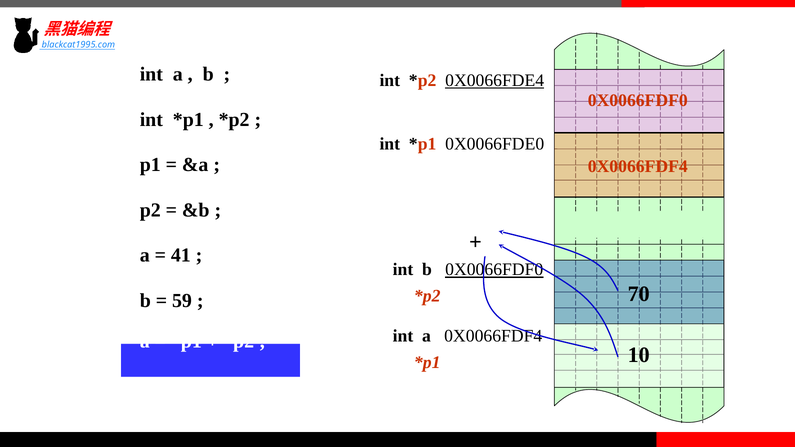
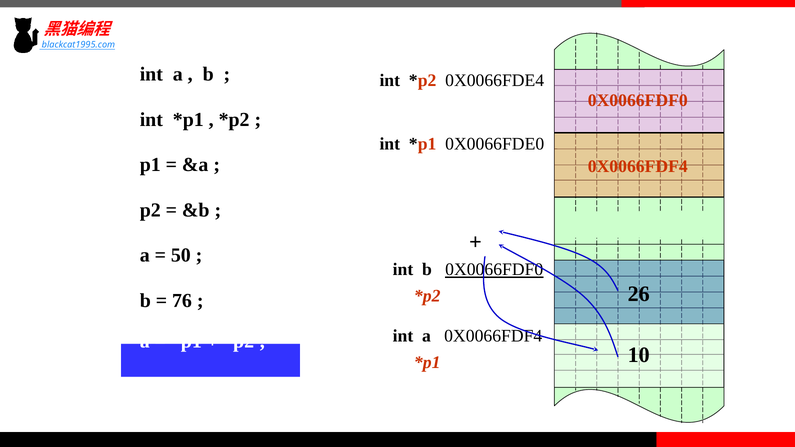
0X0066FDE4 underline: present -> none
41: 41 -> 50
70: 70 -> 26
59: 59 -> 76
